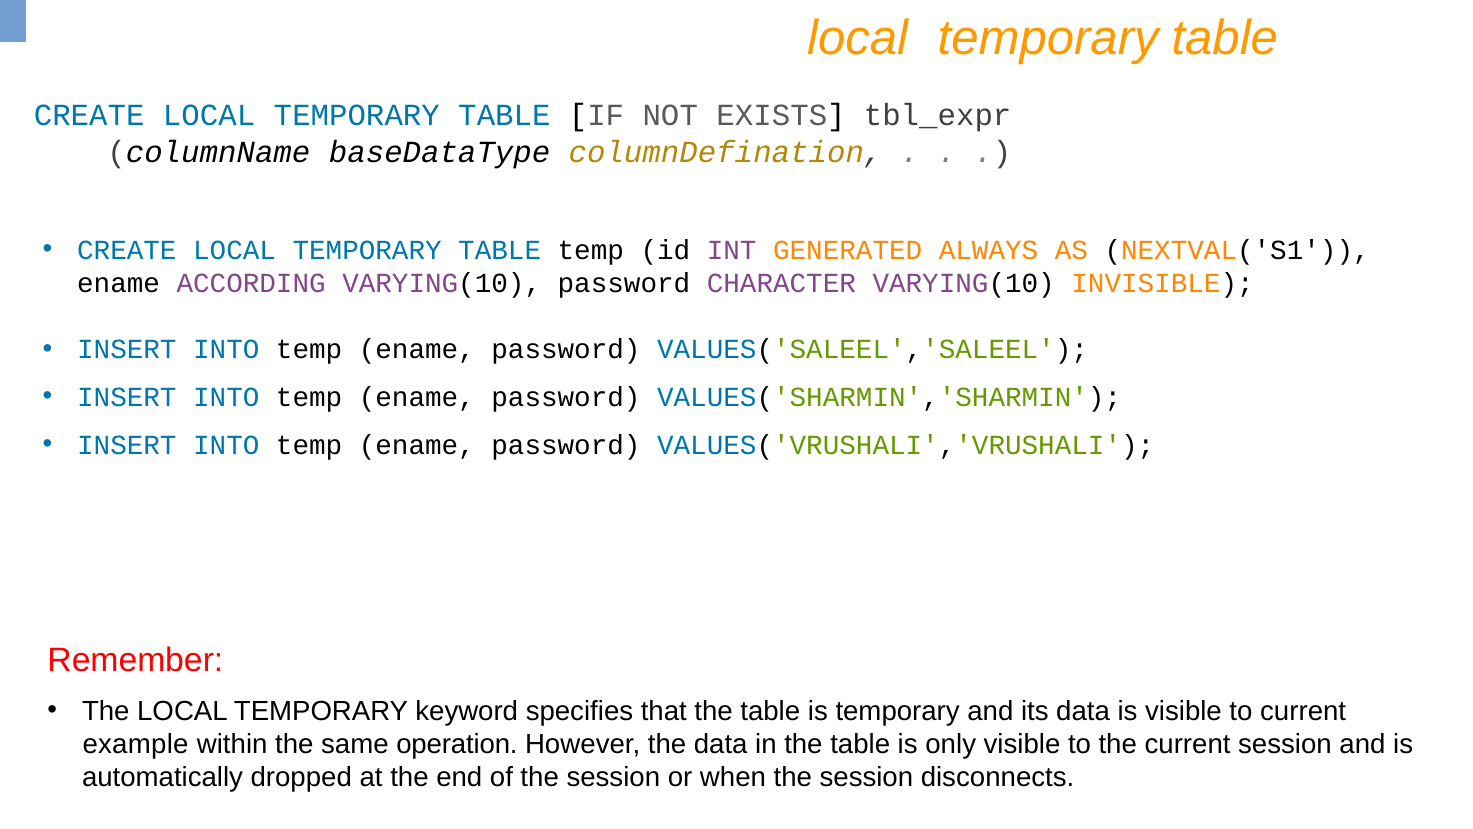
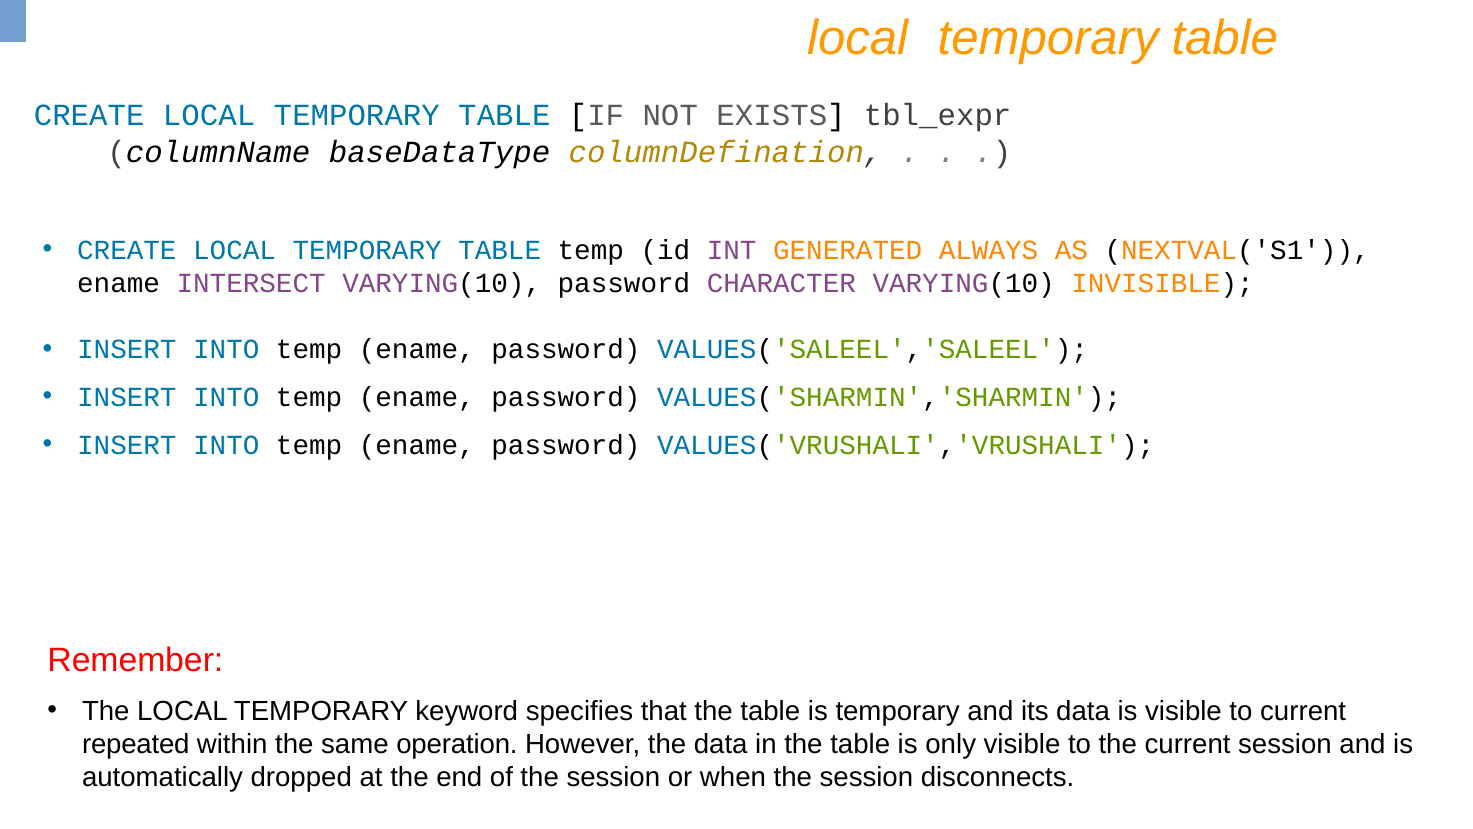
ACCORDING: ACCORDING -> INTERSECT
example: example -> repeated
